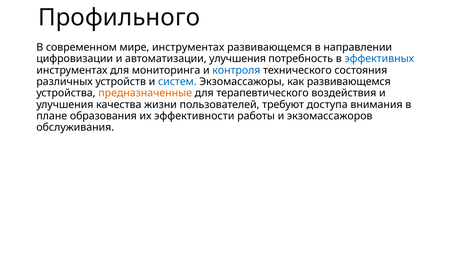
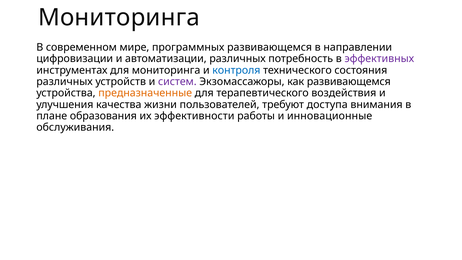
Профильного at (119, 17): Профильного -> Мониторинга
мире инструментах: инструментах -> программных
автоматизации улучшения: улучшения -> различных
эффективных colour: blue -> purple
систем colour: blue -> purple
экзомассажоров: экзомассажоров -> инновационные
